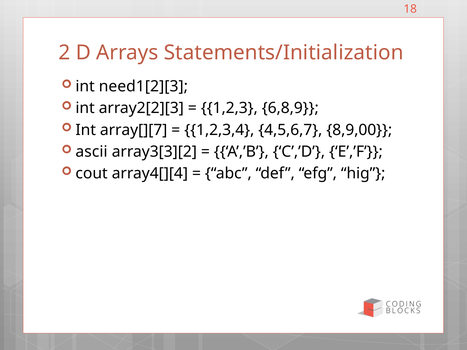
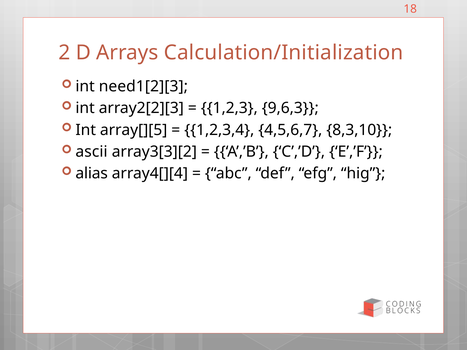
Statements/Initialization: Statements/Initialization -> Calculation/Initialization
6,8,9: 6,8,9 -> 9,6,3
array[][7: array[][7 -> array[][5
8,9,00: 8,9,00 -> 8,3,10
cout: cout -> alias
